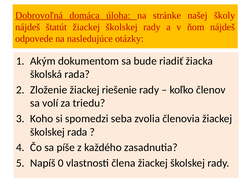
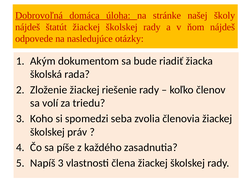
školskej rada: rada -> práv
Napíš 0: 0 -> 3
